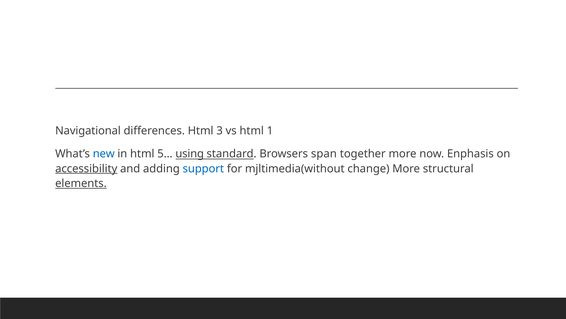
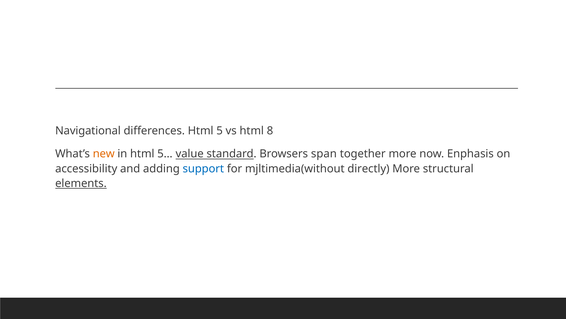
3: 3 -> 5
1: 1 -> 8
new colour: blue -> orange
using: using -> value
accessibility underline: present -> none
change: change -> directly
